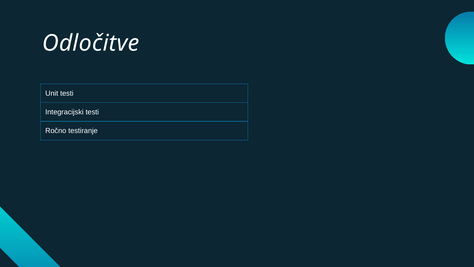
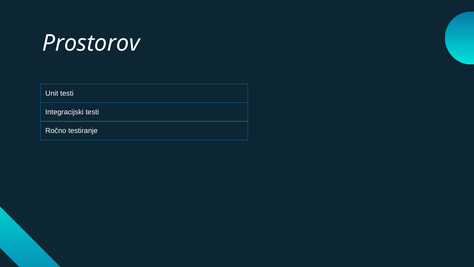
Odločitve: Odločitve -> Prostorov
